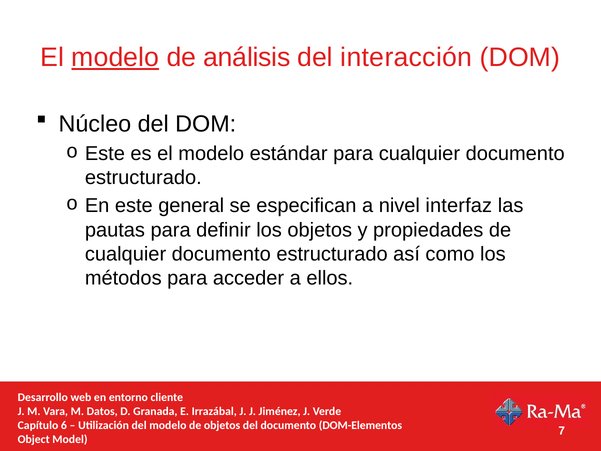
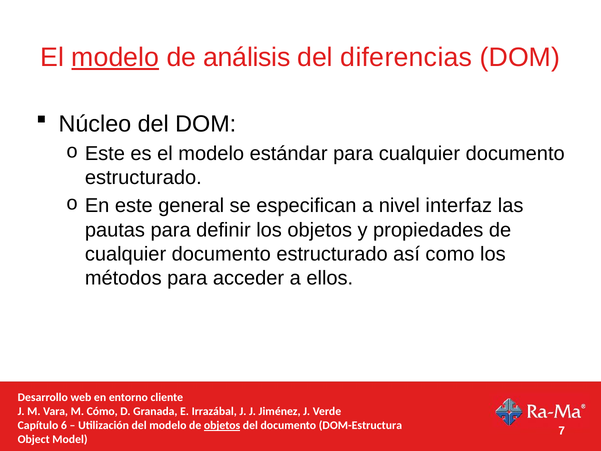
interacción: interacción -> diferencias
Datos: Datos -> Cómo
objetos at (222, 425) underline: none -> present
DOM-Elementos: DOM-Elementos -> DOM-Estructura
